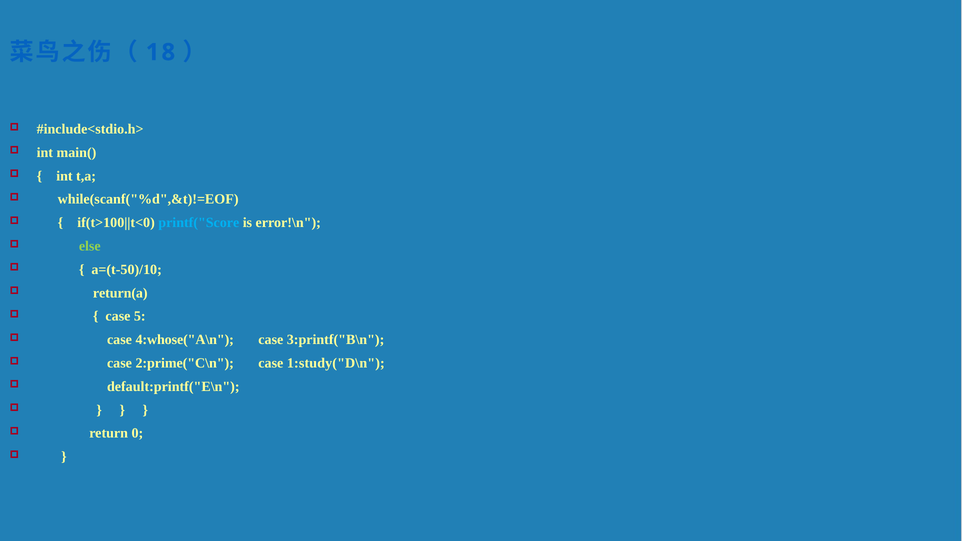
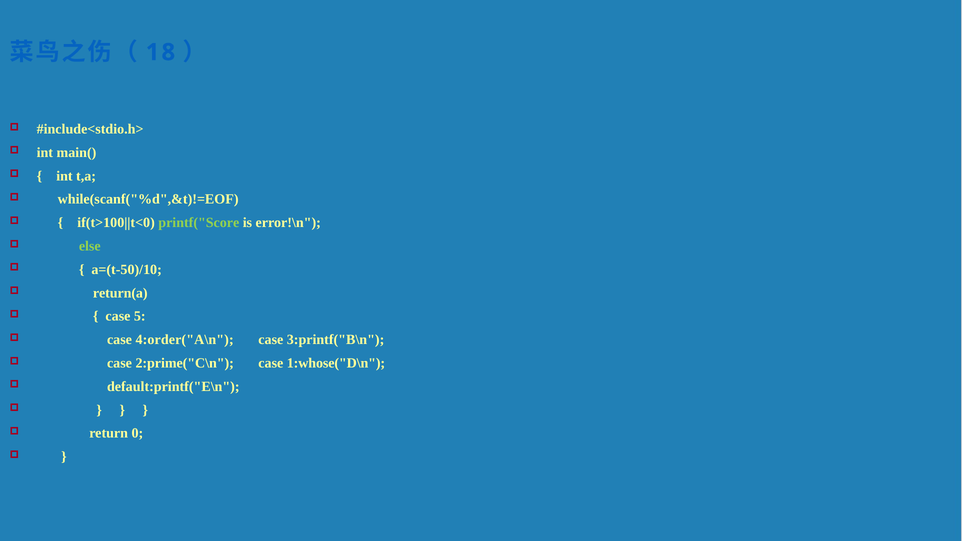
printf("Score colour: light blue -> light green
4:whose("A\n: 4:whose("A\n -> 4:order("A\n
1:study("D\n: 1:study("D\n -> 1:whose("D\n
